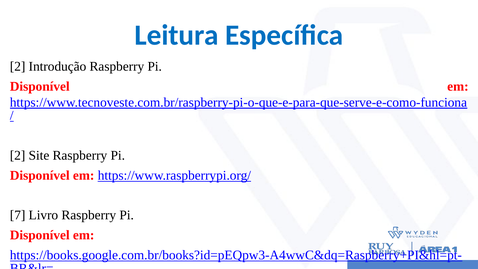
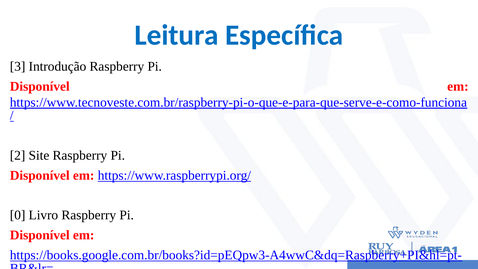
2 at (18, 66): 2 -> 3
7: 7 -> 0
